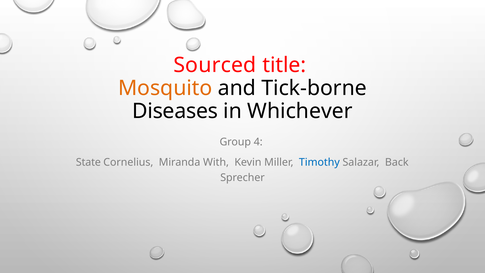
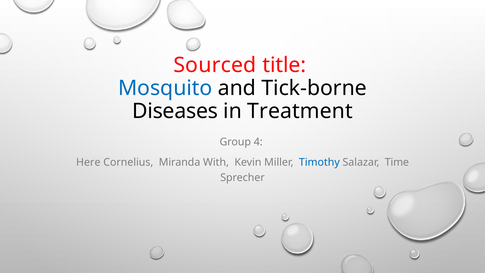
Mosquito colour: orange -> blue
Whichever: Whichever -> Treatment
State: State -> Here
Back: Back -> Time
